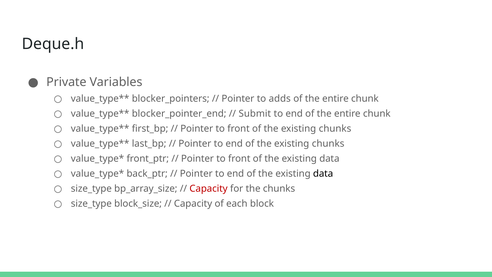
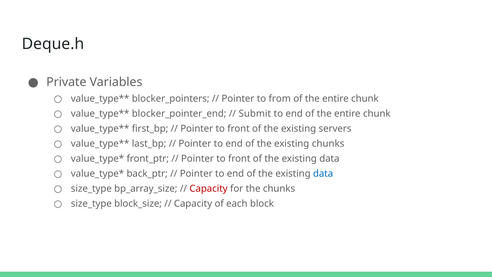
adds: adds -> from
chunks at (335, 129): chunks -> servers
data at (323, 174) colour: black -> blue
